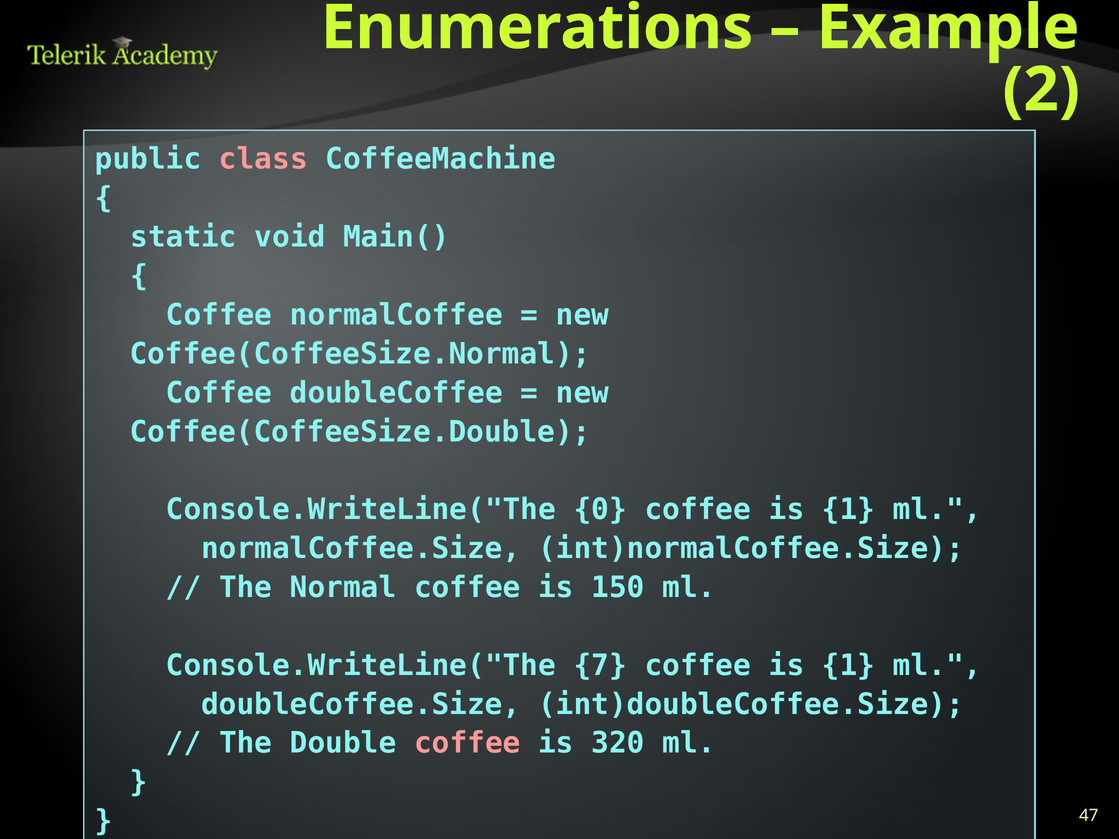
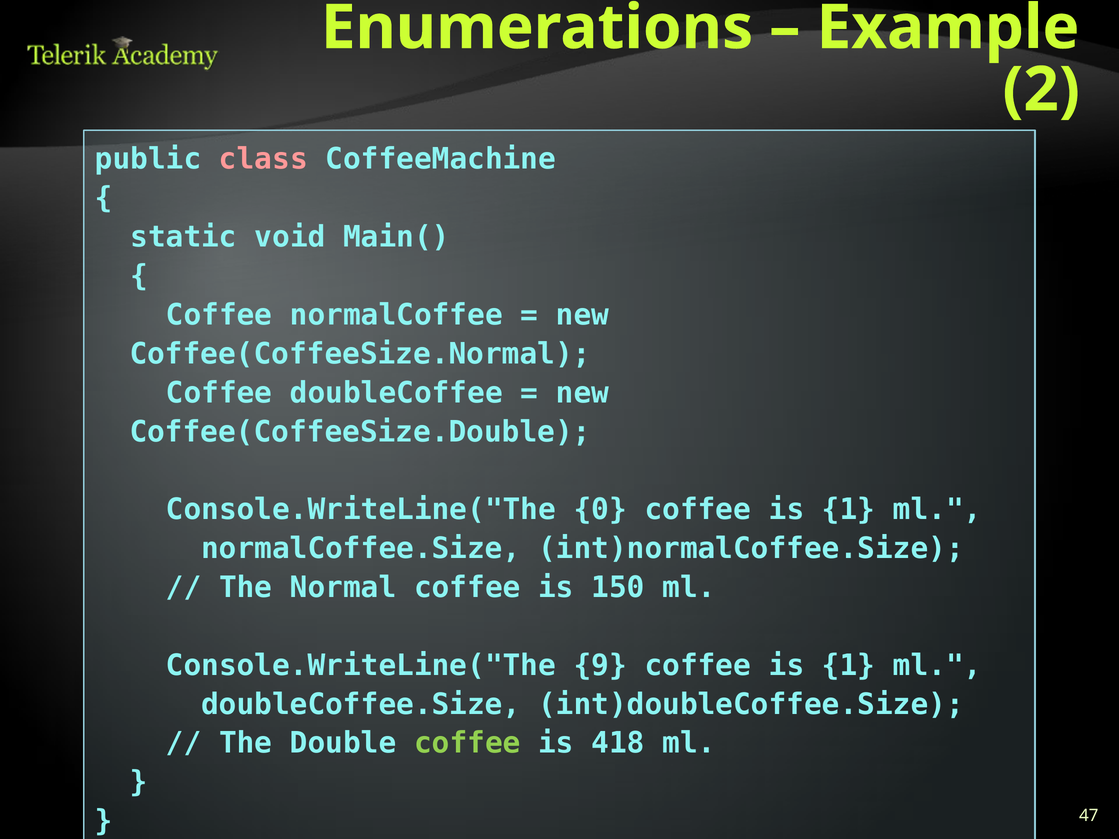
7: 7 -> 9
coffee at (467, 743) colour: pink -> light green
320: 320 -> 418
